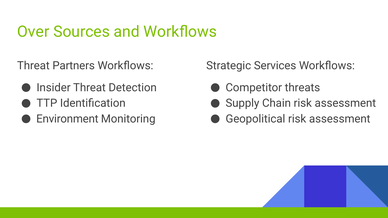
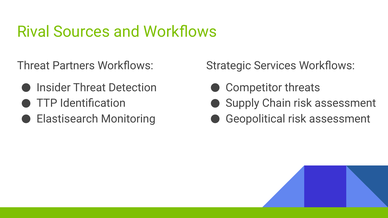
Over: Over -> Rival
Environment: Environment -> Elastisearch
